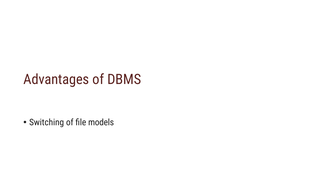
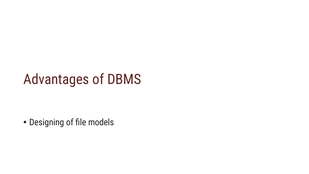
Switching: Switching -> Designing
